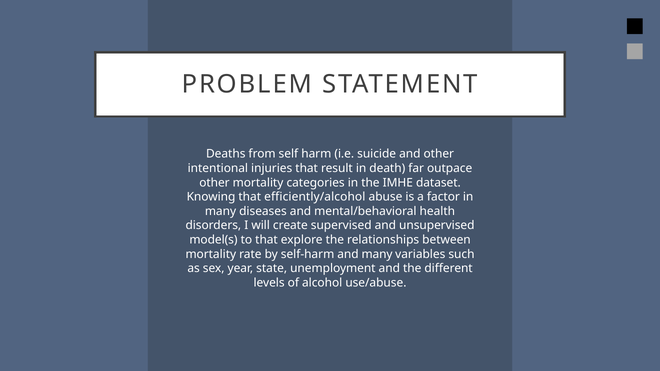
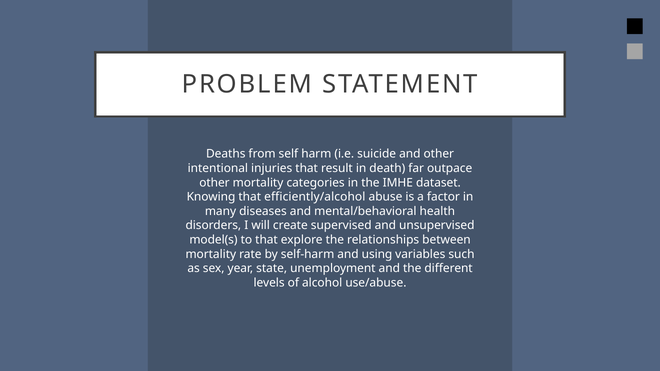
and many: many -> using
